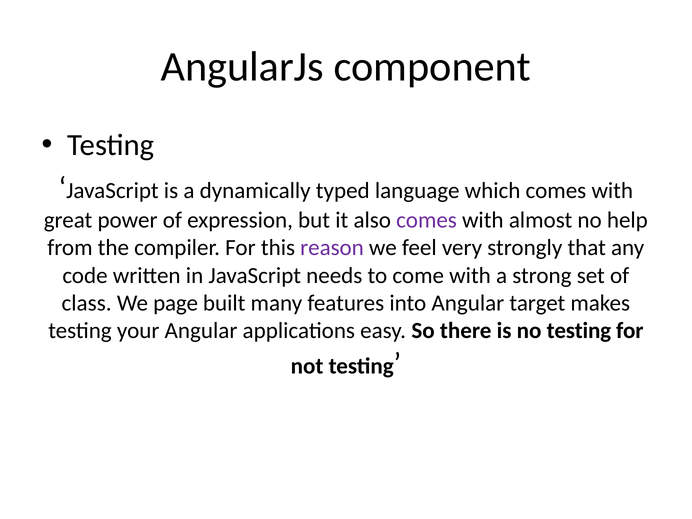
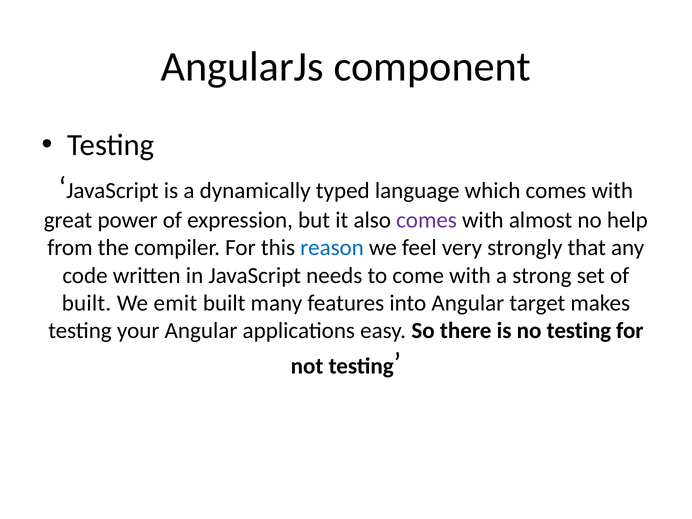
reason colour: purple -> blue
class at (87, 303): class -> built
page: page -> emit
